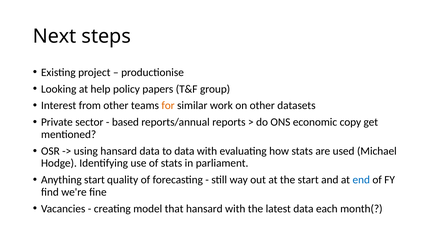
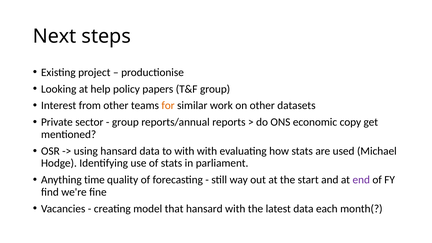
based at (125, 122): based -> group
to data: data -> with
Anything start: start -> time
end colour: blue -> purple
